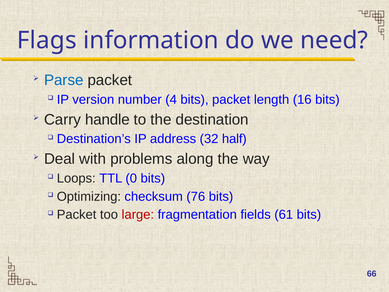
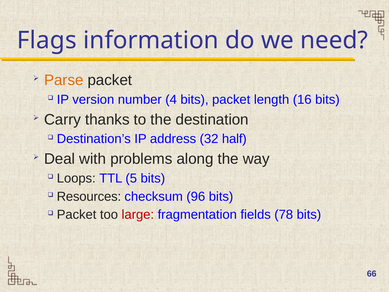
Parse colour: blue -> orange
handle: handle -> thanks
0: 0 -> 5
Optimizing: Optimizing -> Resources
76: 76 -> 96
61: 61 -> 78
